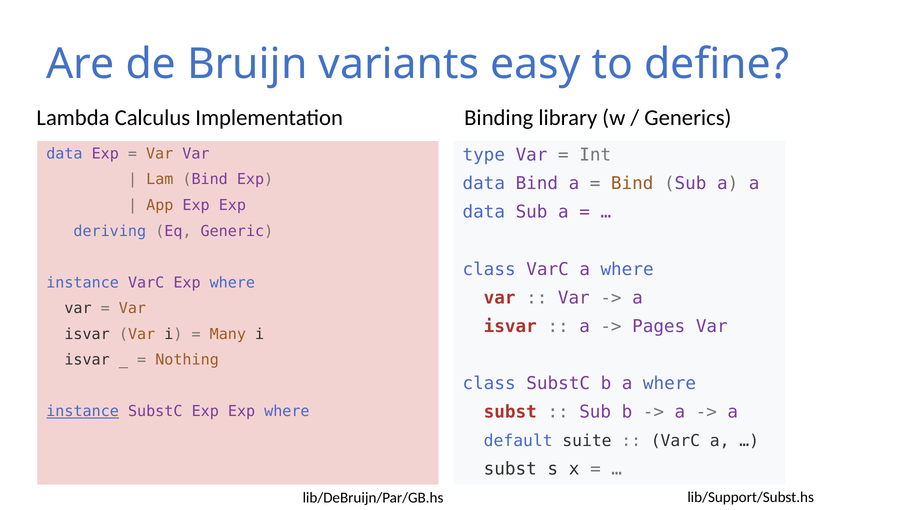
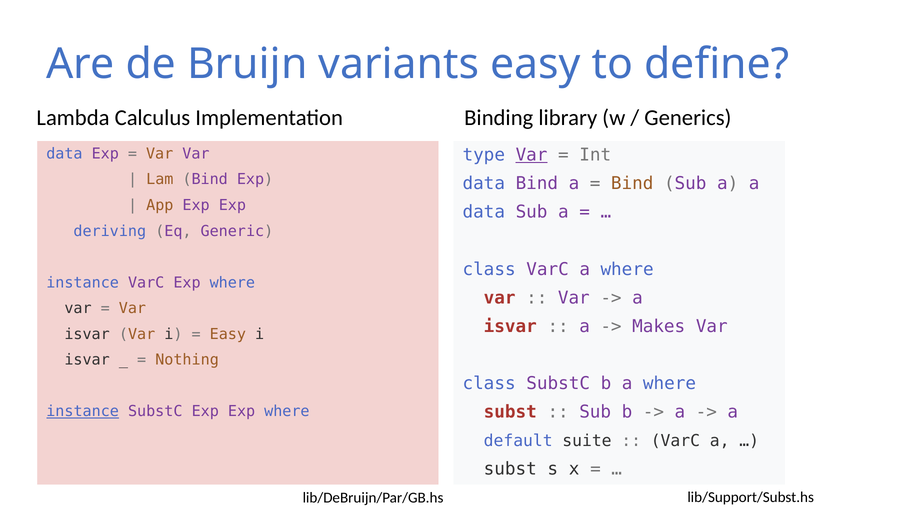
Var at (532, 155) underline: none -> present
Pages: Pages -> Makes
Many at (228, 334): Many -> Easy
